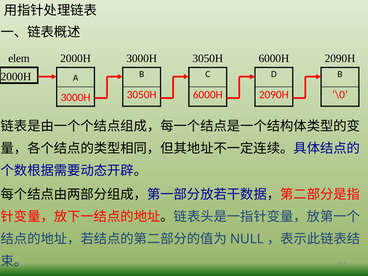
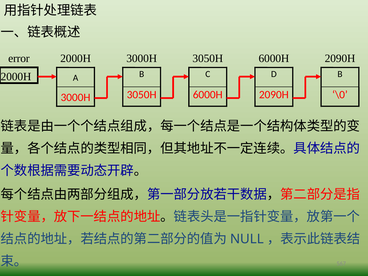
elem: elem -> error
